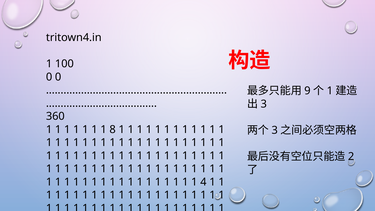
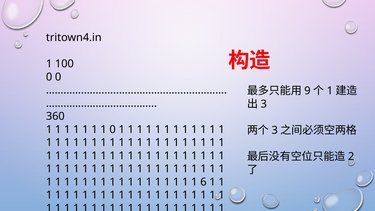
1 8: 8 -> 0
4: 4 -> 6
